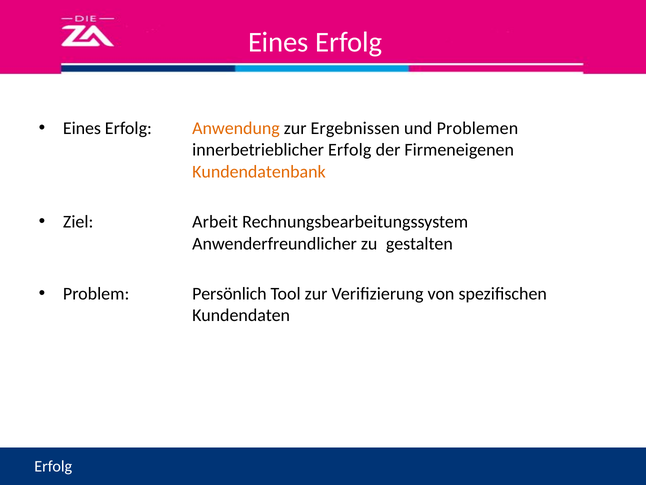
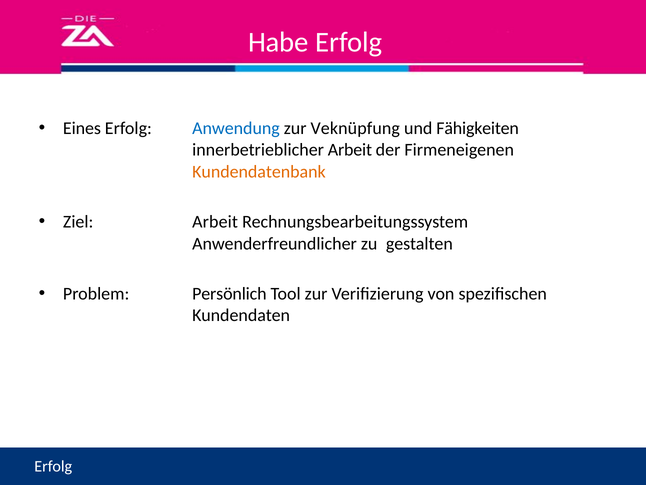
Eines at (278, 42): Eines -> Habe
Anwendung colour: orange -> blue
Ergebnissen: Ergebnissen -> Veknüpfung
Problemen: Problemen -> Fähigkeiten
innerbetrieblicher Erfolg: Erfolg -> Arbeit
